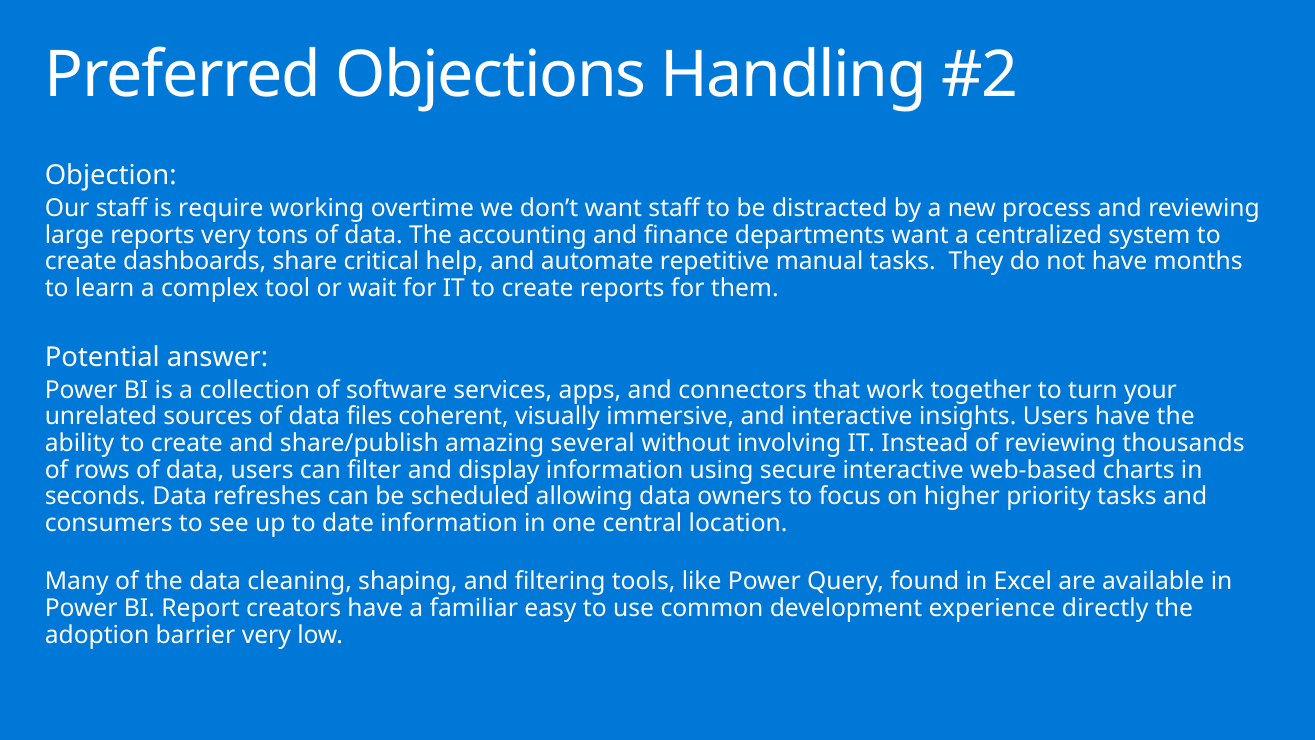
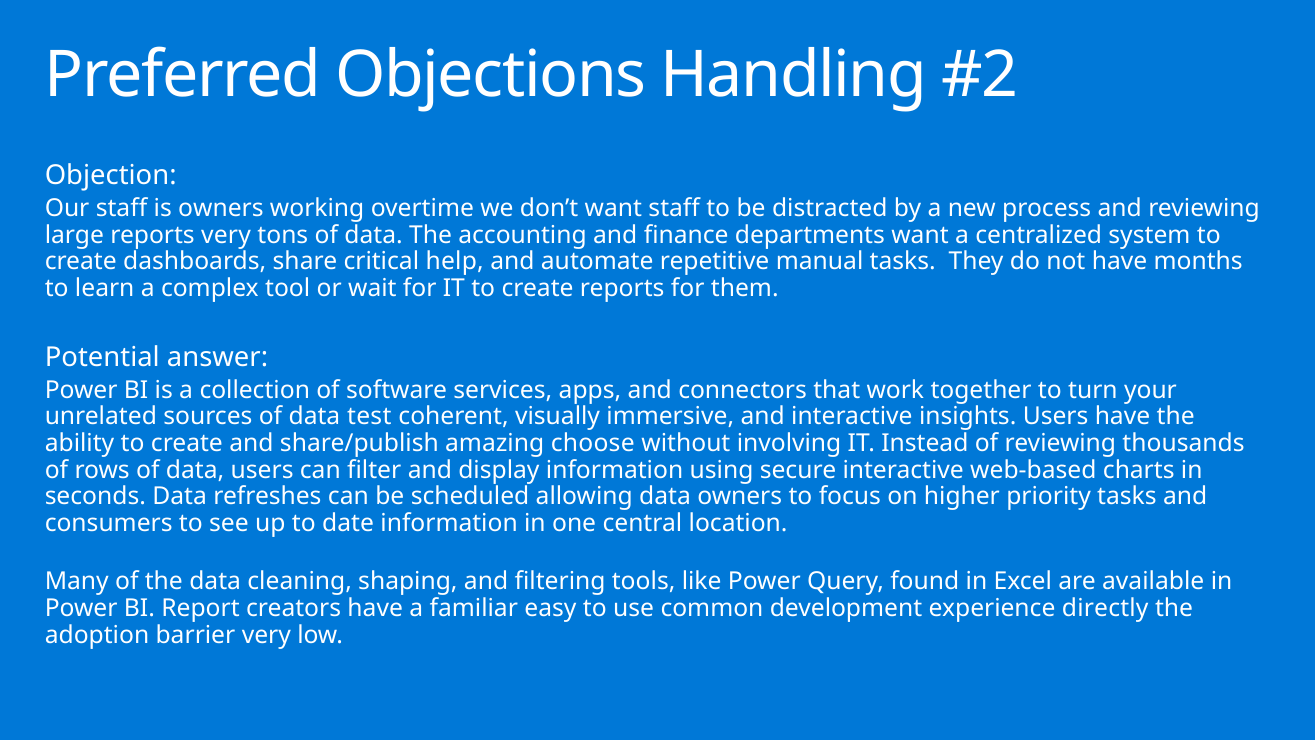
is require: require -> owners
files: files -> test
several: several -> choose
